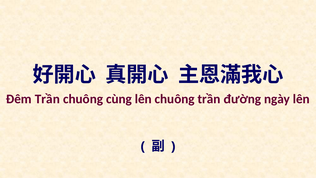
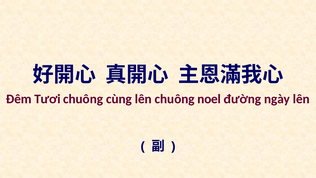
Đêm Trần: Trần -> Tươi
chuông trần: trần -> noel
